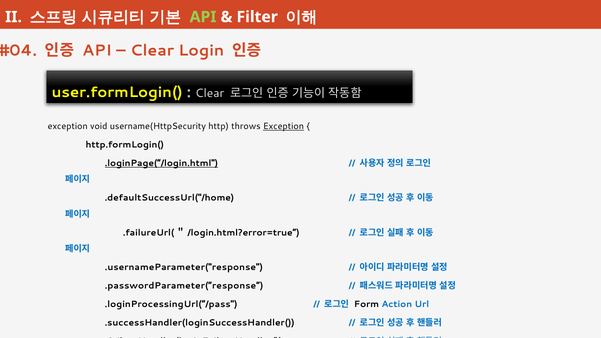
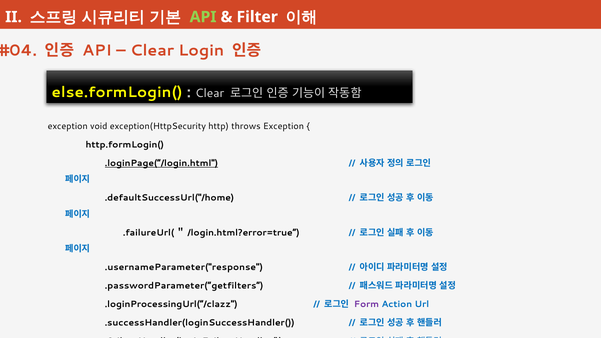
user.formLogin(: user.formLogin( -> else.formLogin(
username(HttpSecurity: username(HttpSecurity -> exception(HttpSecurity
Exception at (284, 126) underline: present -> none
.passwordParameter(“response: .passwordParameter(“response -> .passwordParameter(“getfilters
.loginProcessingUrl(“/pass: .loginProcessingUrl(“/pass -> .loginProcessingUrl(“/clazz
Form colour: black -> purple
